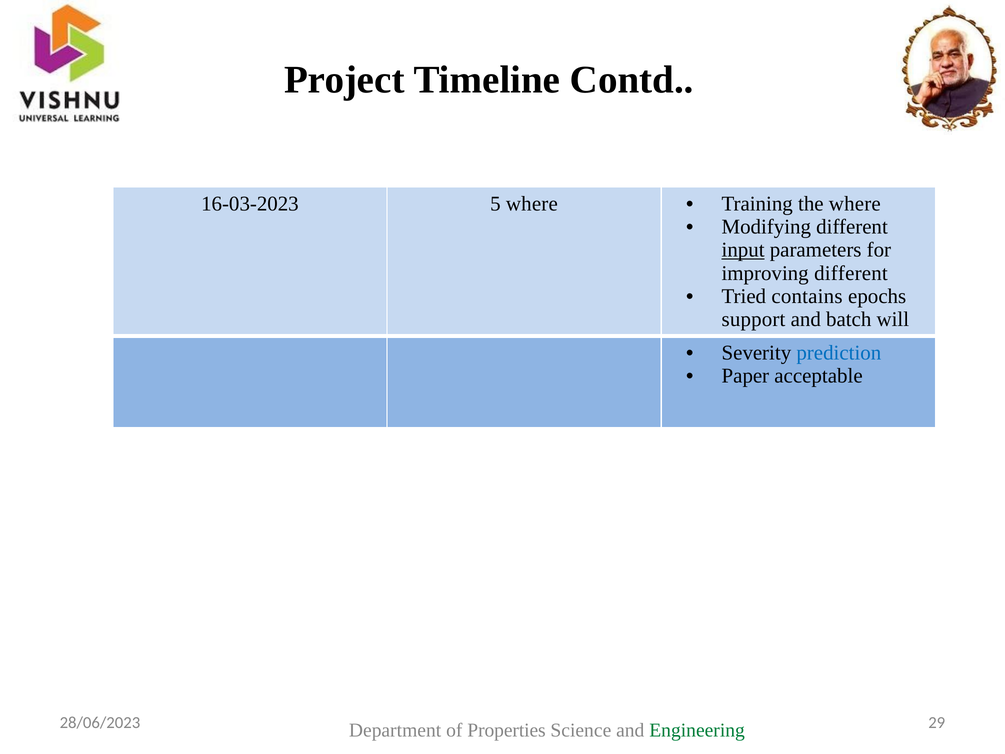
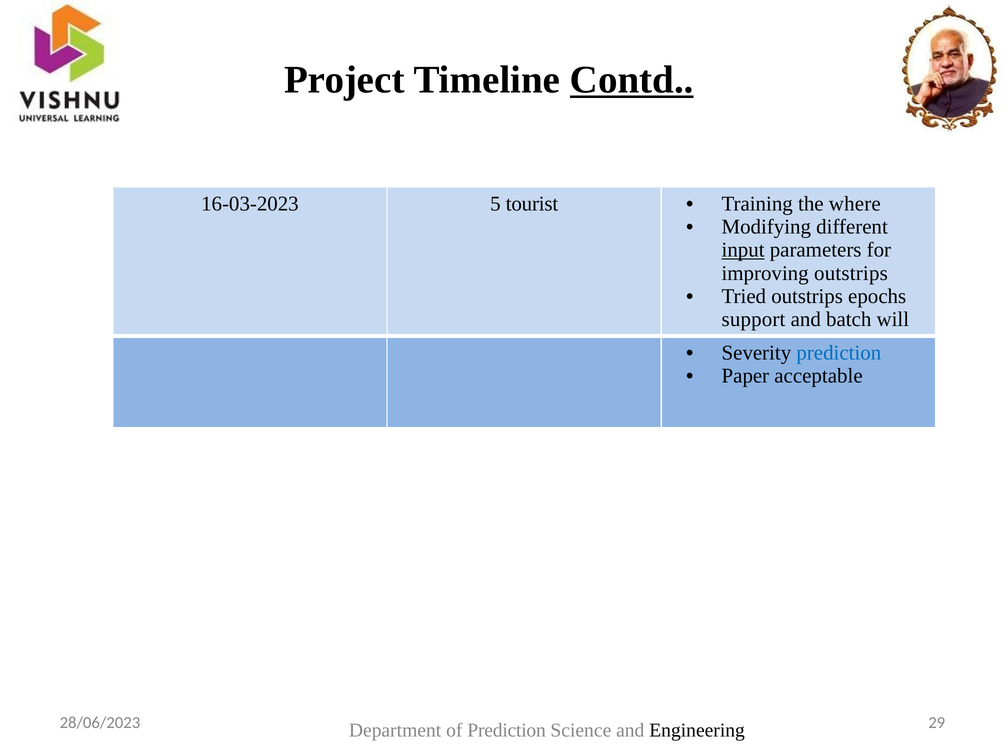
Contd underline: none -> present
5 where: where -> tourist
improving different: different -> outstrips
Tried contains: contains -> outstrips
of Properties: Properties -> Prediction
Engineering colour: green -> black
